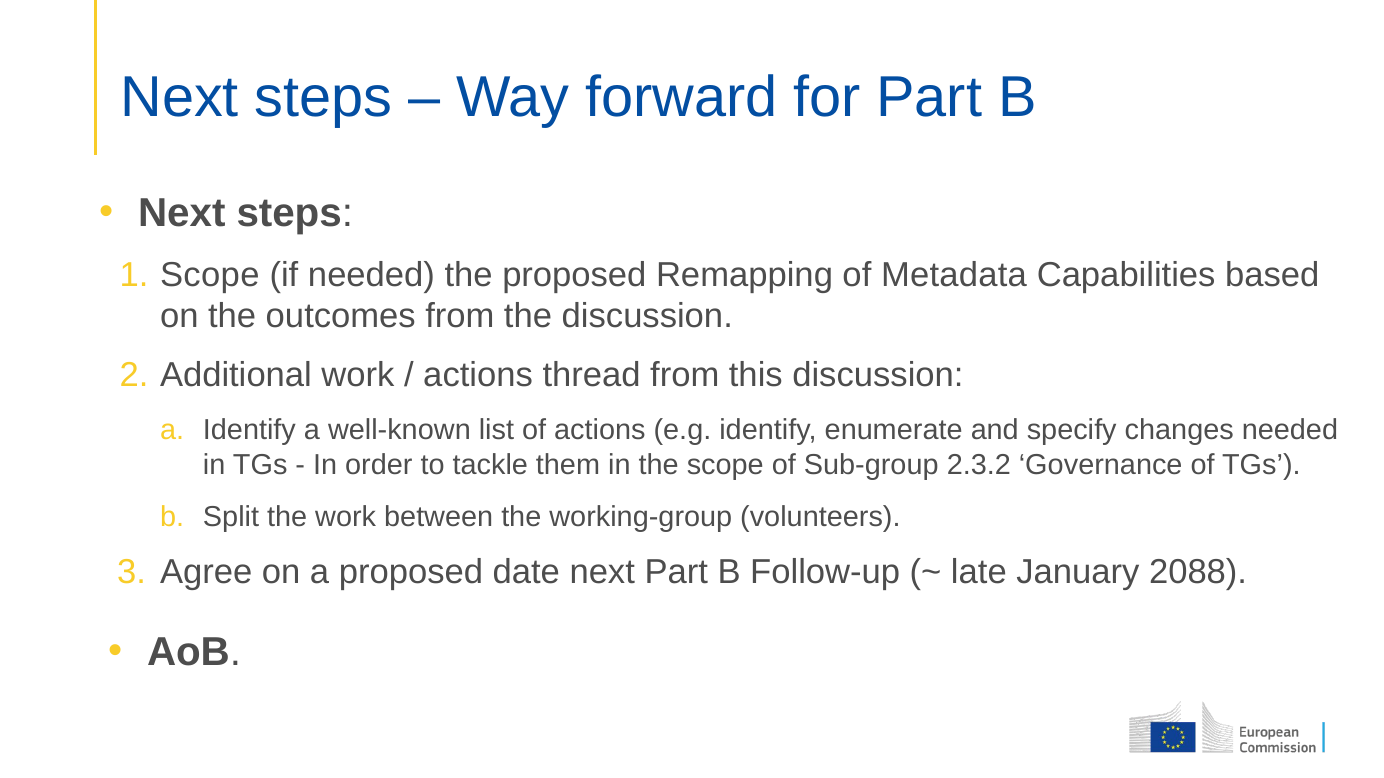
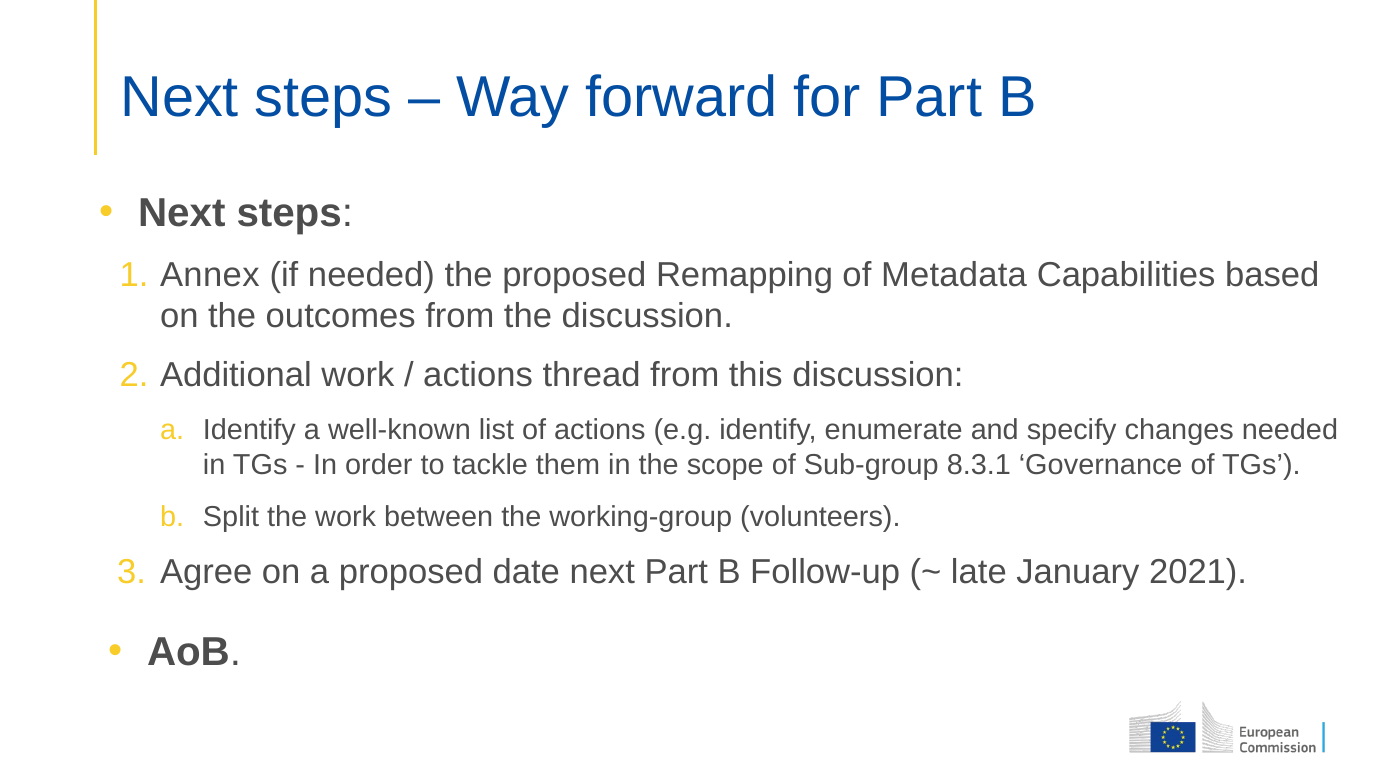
Scope at (210, 275): Scope -> Annex
2.3.2: 2.3.2 -> 8.3.1
2088: 2088 -> 2021
